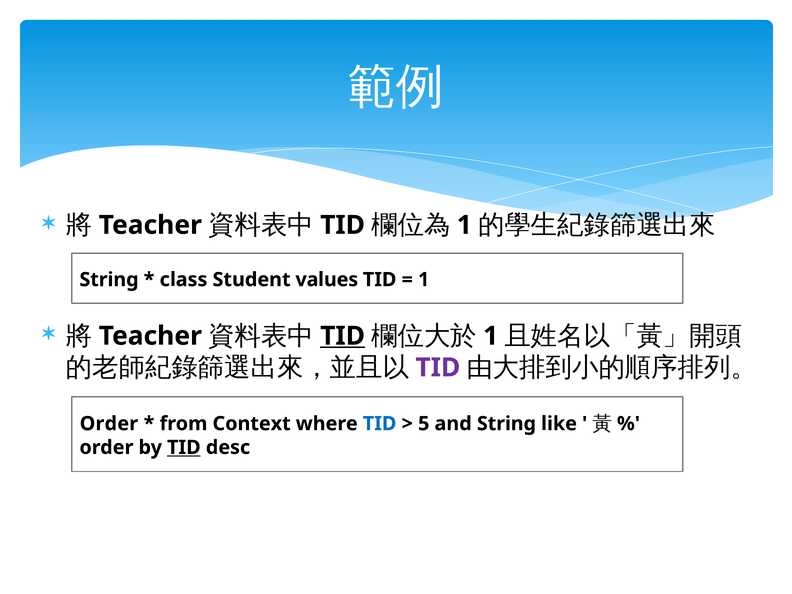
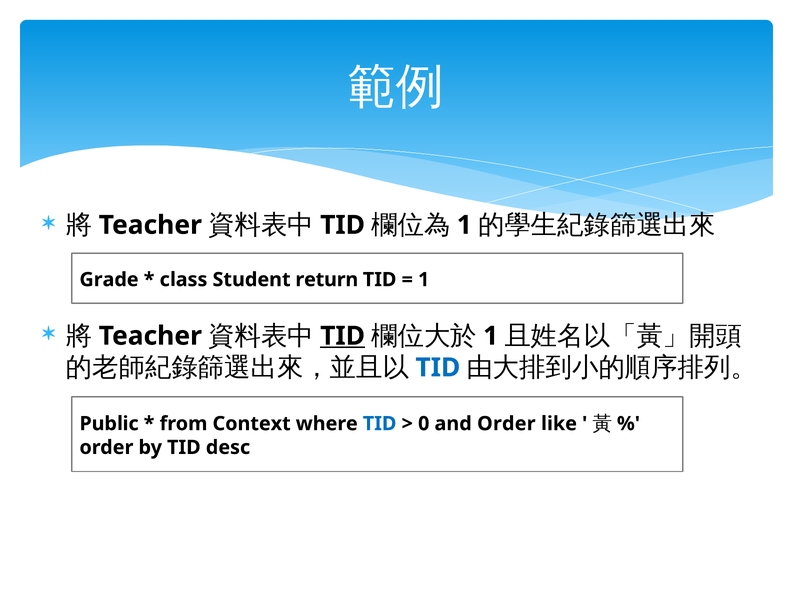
String at (109, 280): String -> Grade
values: values -> return
TID at (438, 368) colour: purple -> blue
Order at (109, 424): Order -> Public
5: 5 -> 0
and String: String -> Order
TID at (184, 447) underline: present -> none
